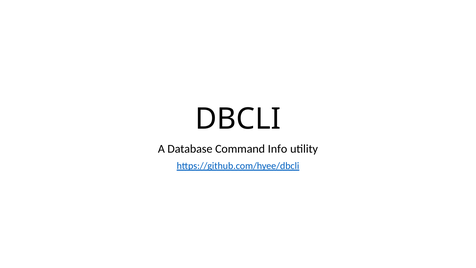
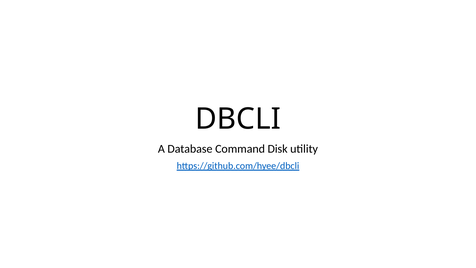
Info: Info -> Disk
